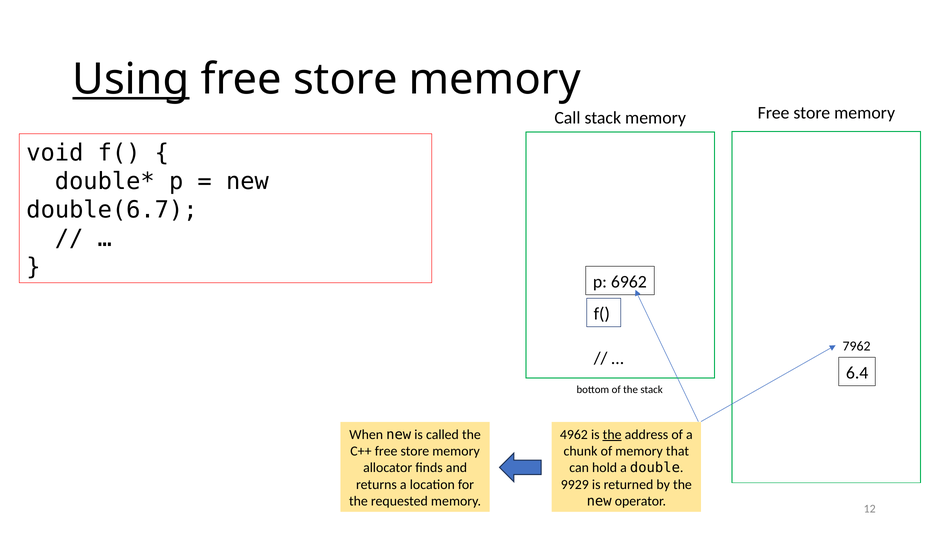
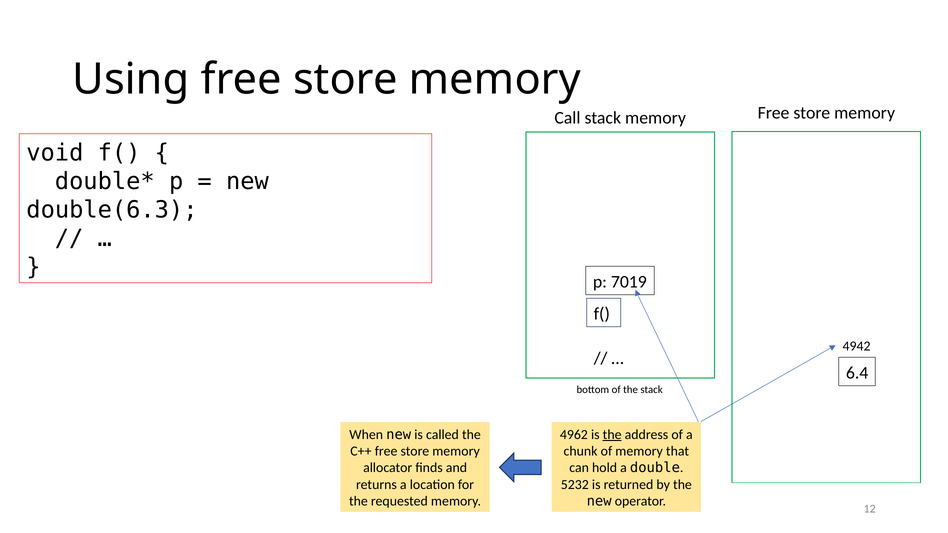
Using underline: present -> none
double(6.7: double(6.7 -> double(6.3
6962: 6962 -> 7019
7962: 7962 -> 4942
9929: 9929 -> 5232
